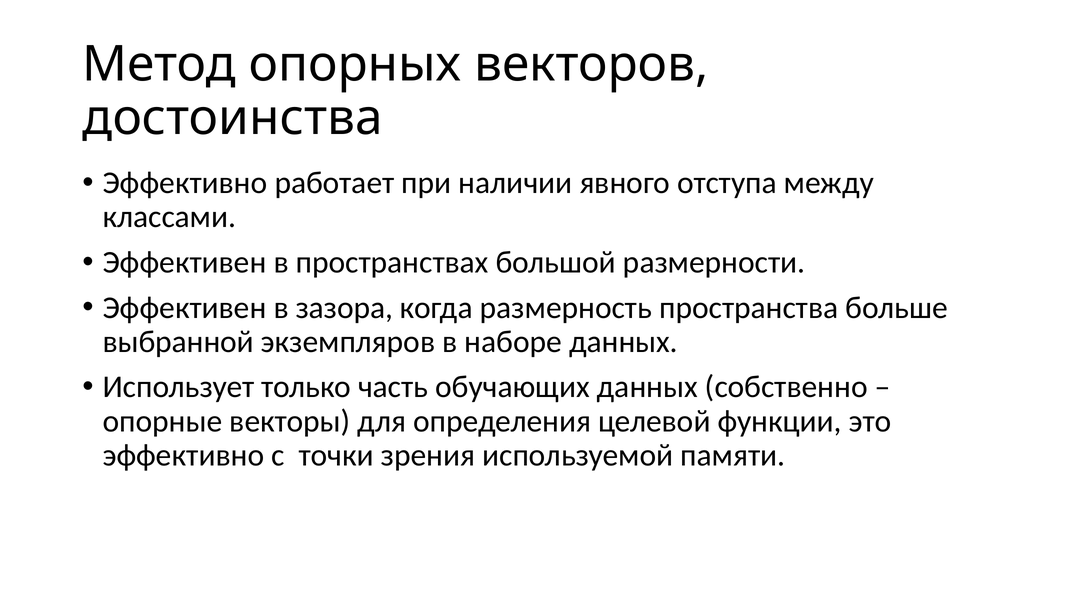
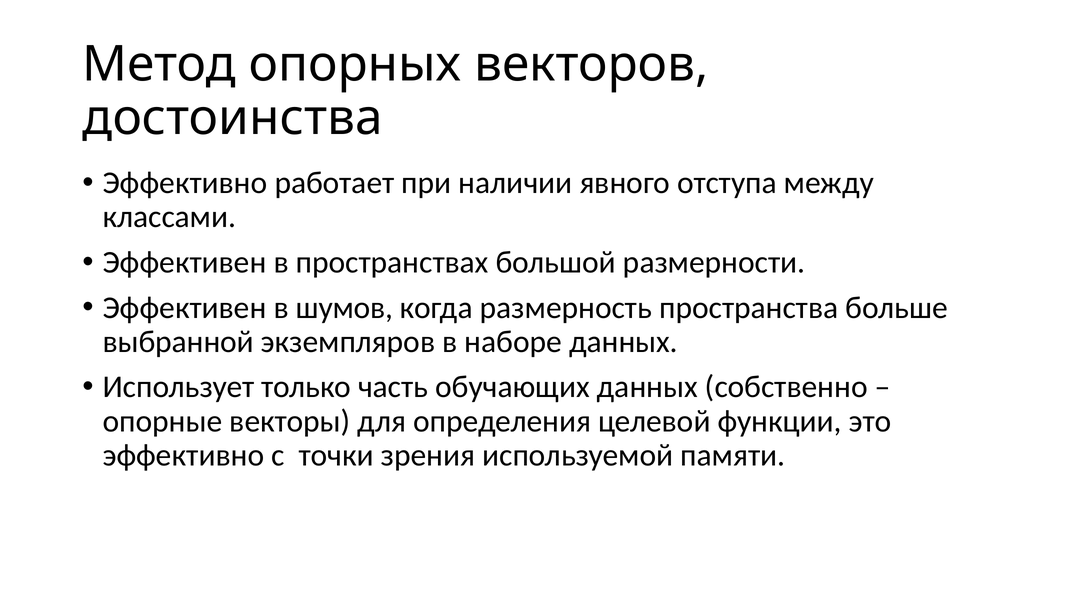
зазора: зазора -> шумов
